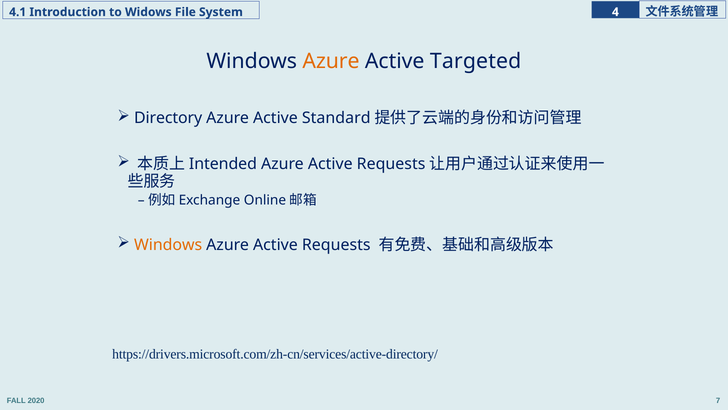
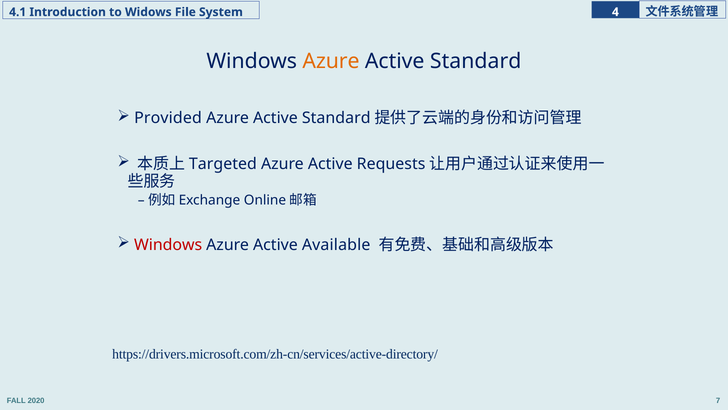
Targeted at (476, 61): Targeted -> Standard
Directory: Directory -> Provided
Intended: Intended -> Targeted
Windows at (168, 244) colour: orange -> red
Requests at (336, 244): Requests -> Available
